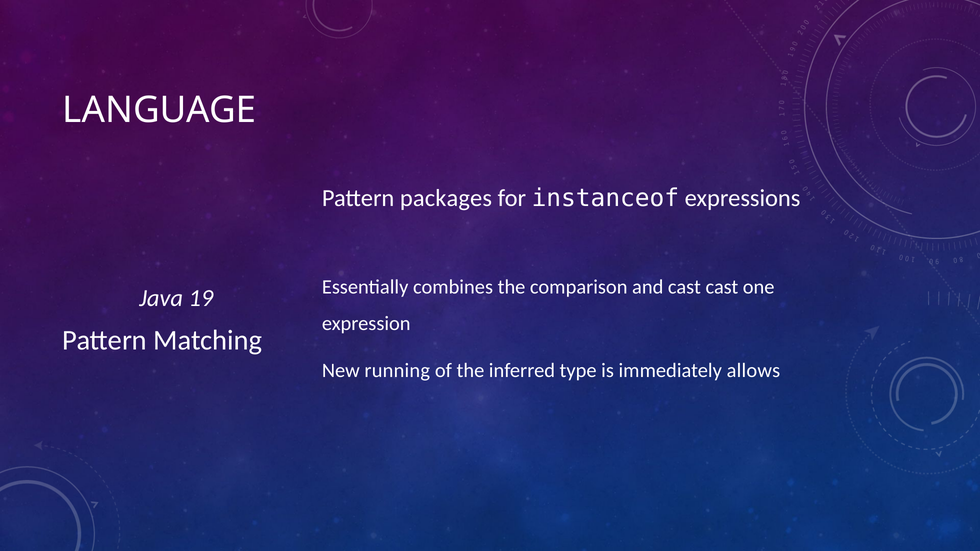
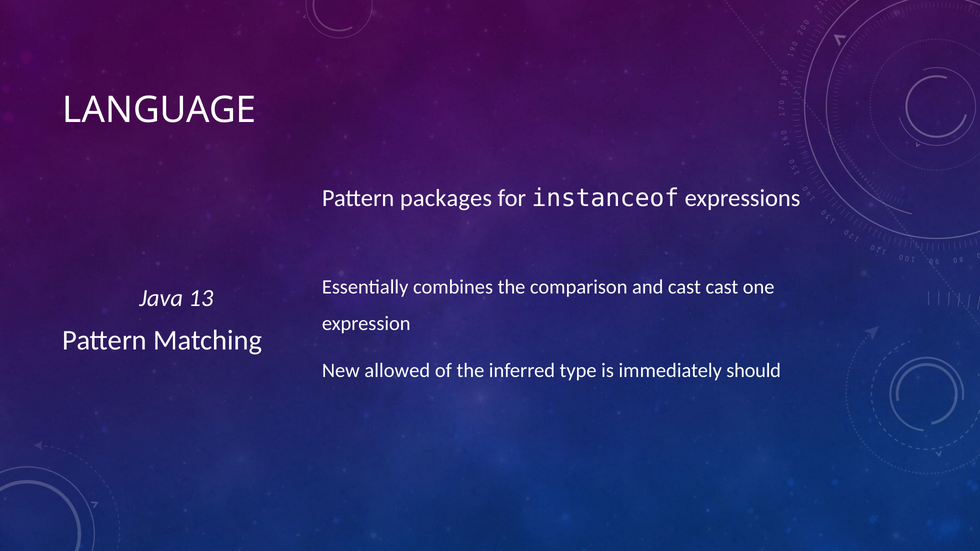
19: 19 -> 13
running: running -> allowed
allows: allows -> should
